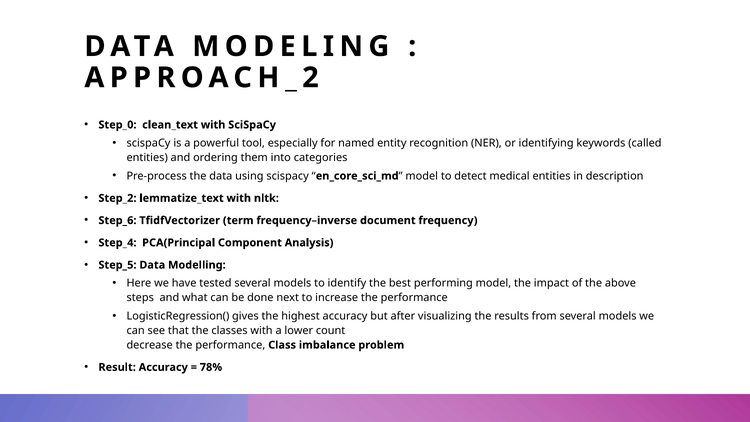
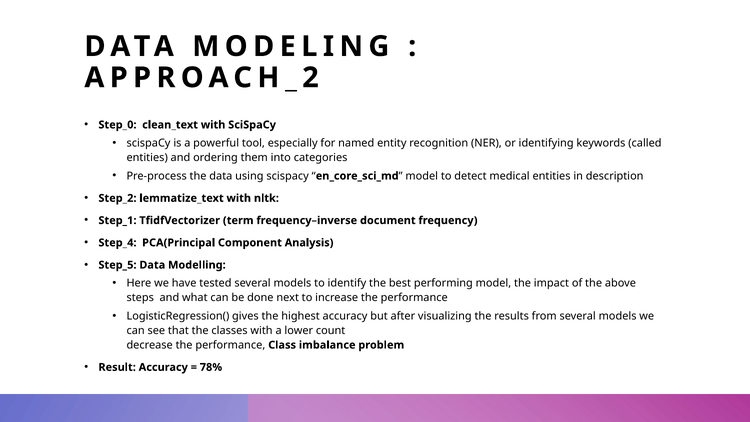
Step_6: Step_6 -> Step_1
